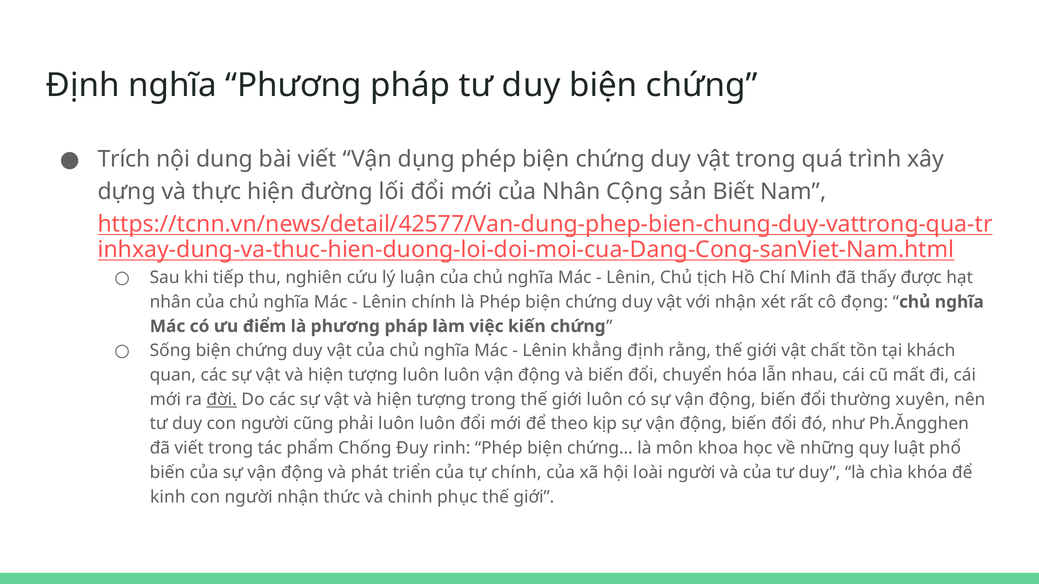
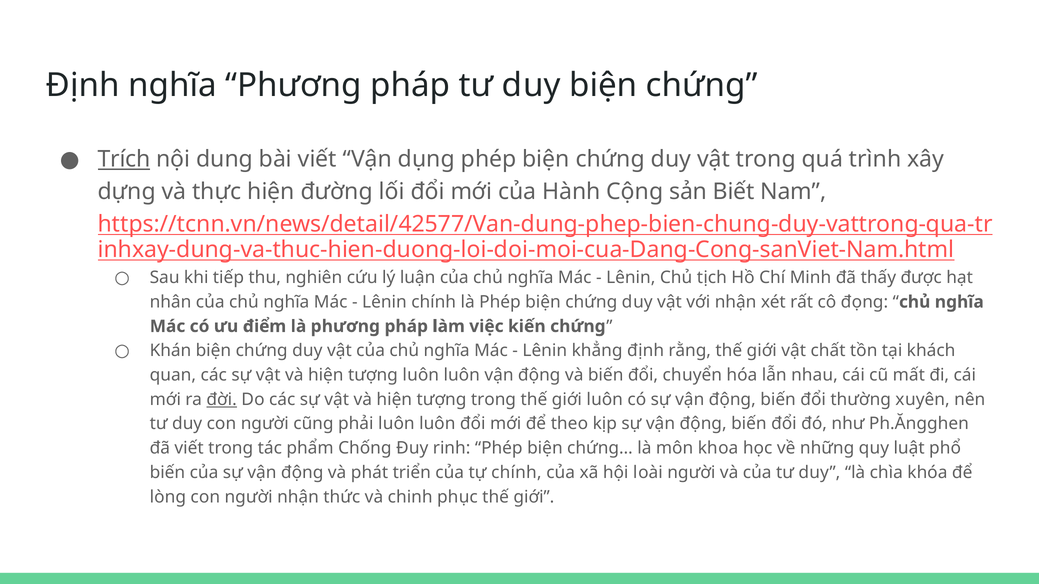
Trích underline: none -> present
của Nhân: Nhân -> Hành
Sống: Sống -> Khán
kinh: kinh -> lòng
